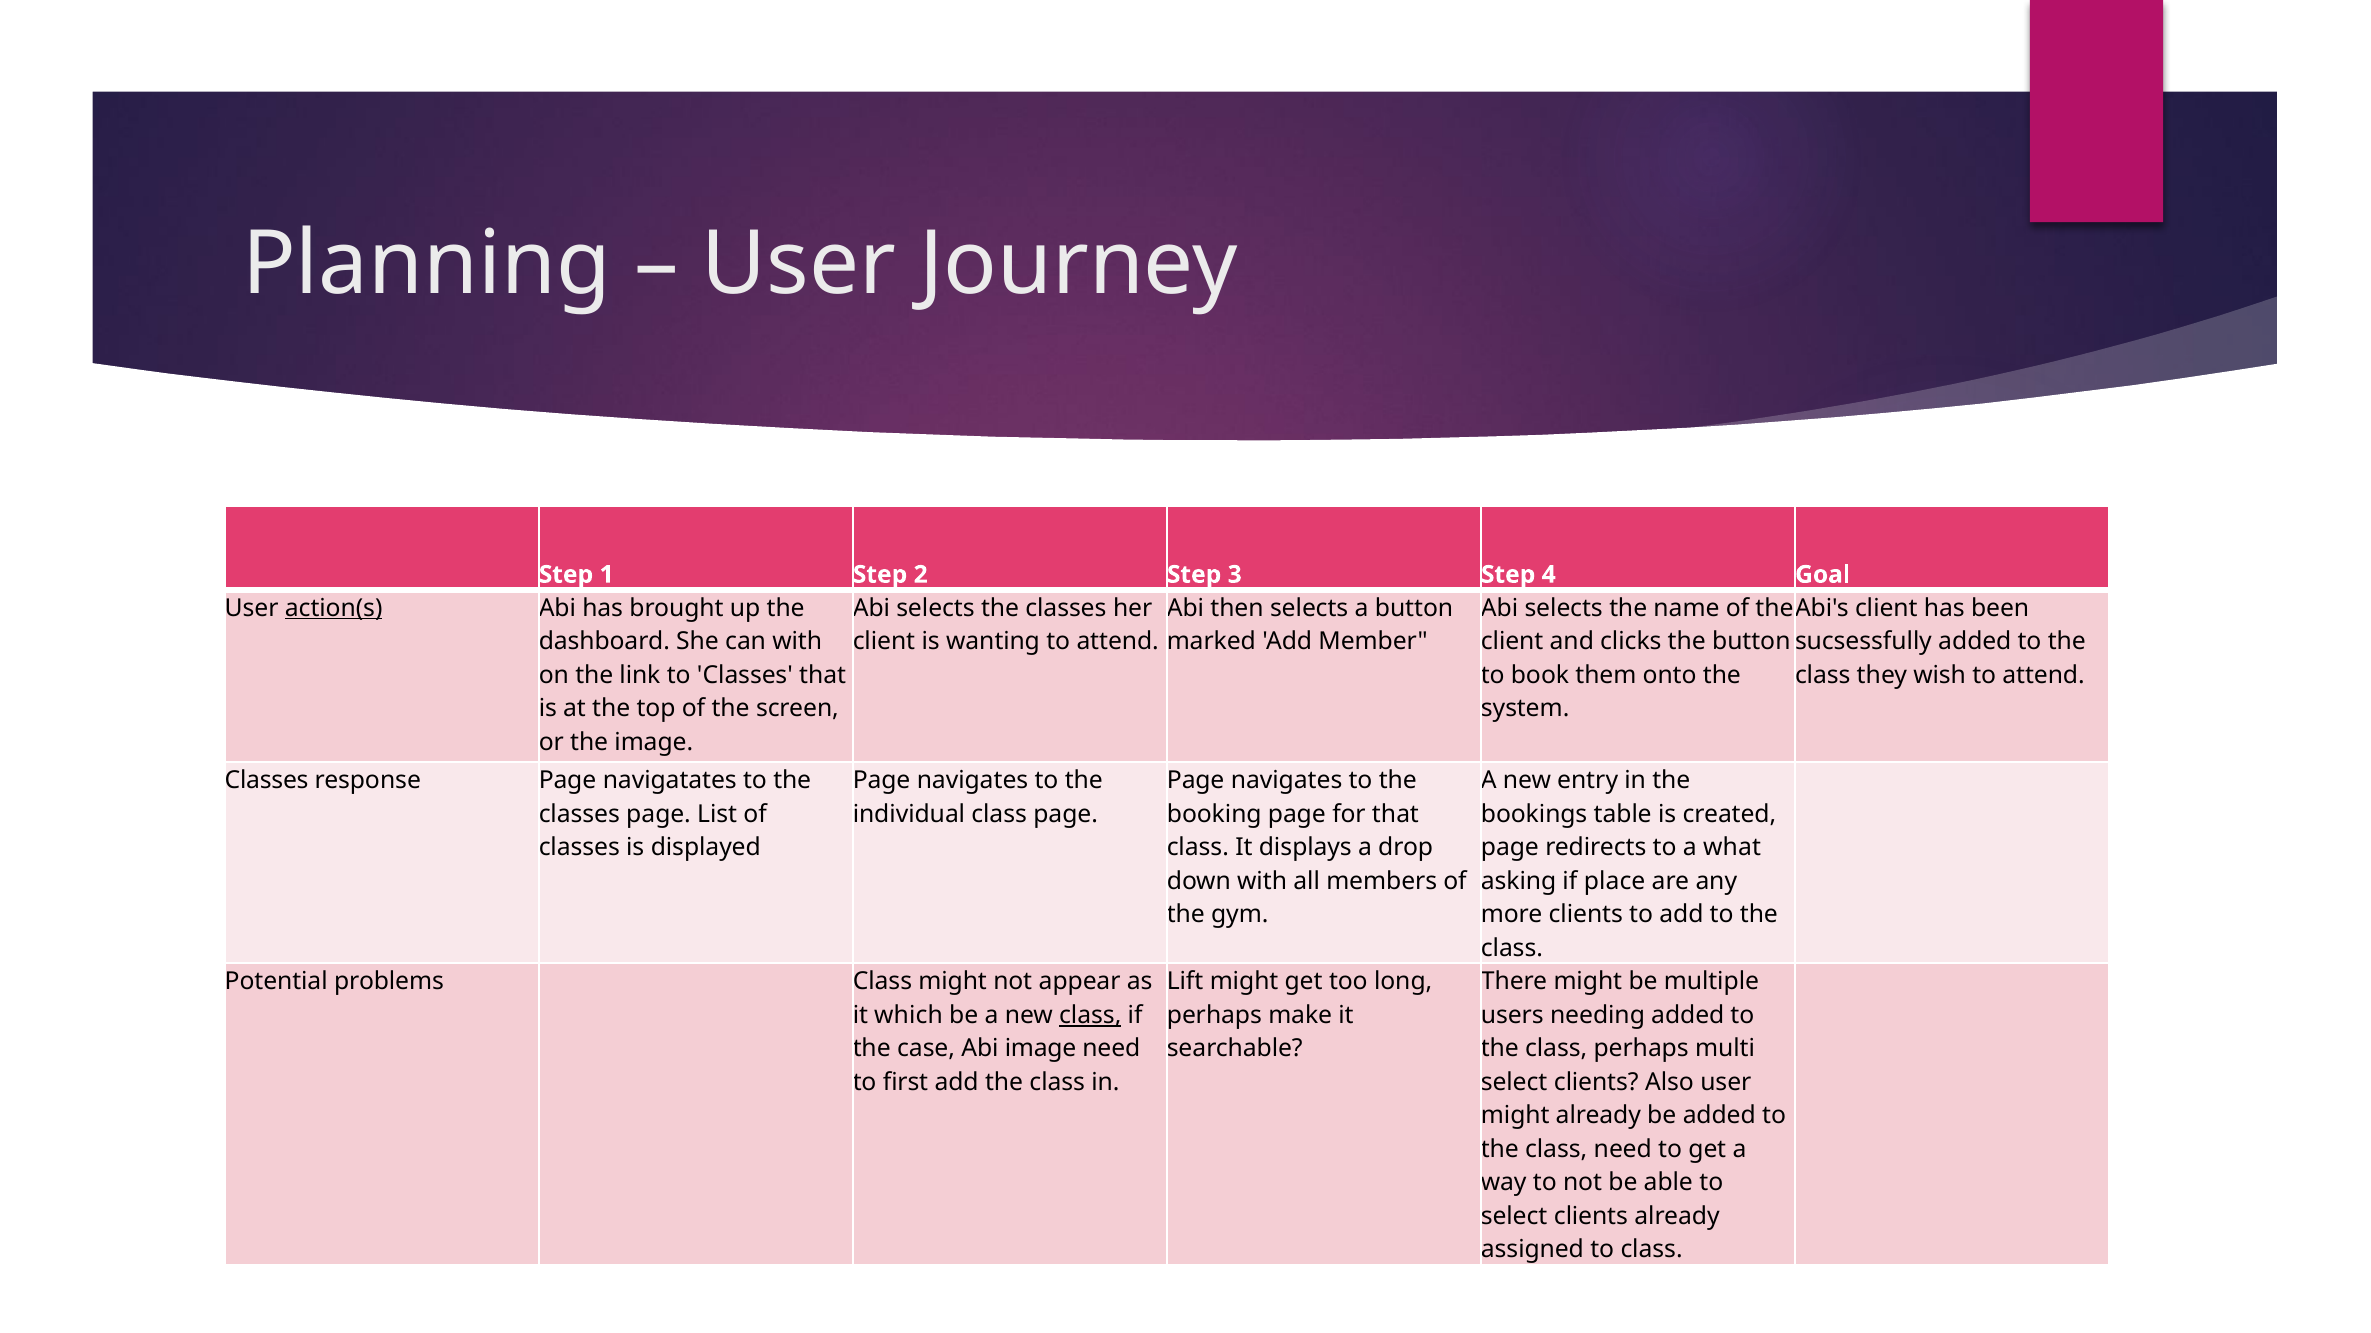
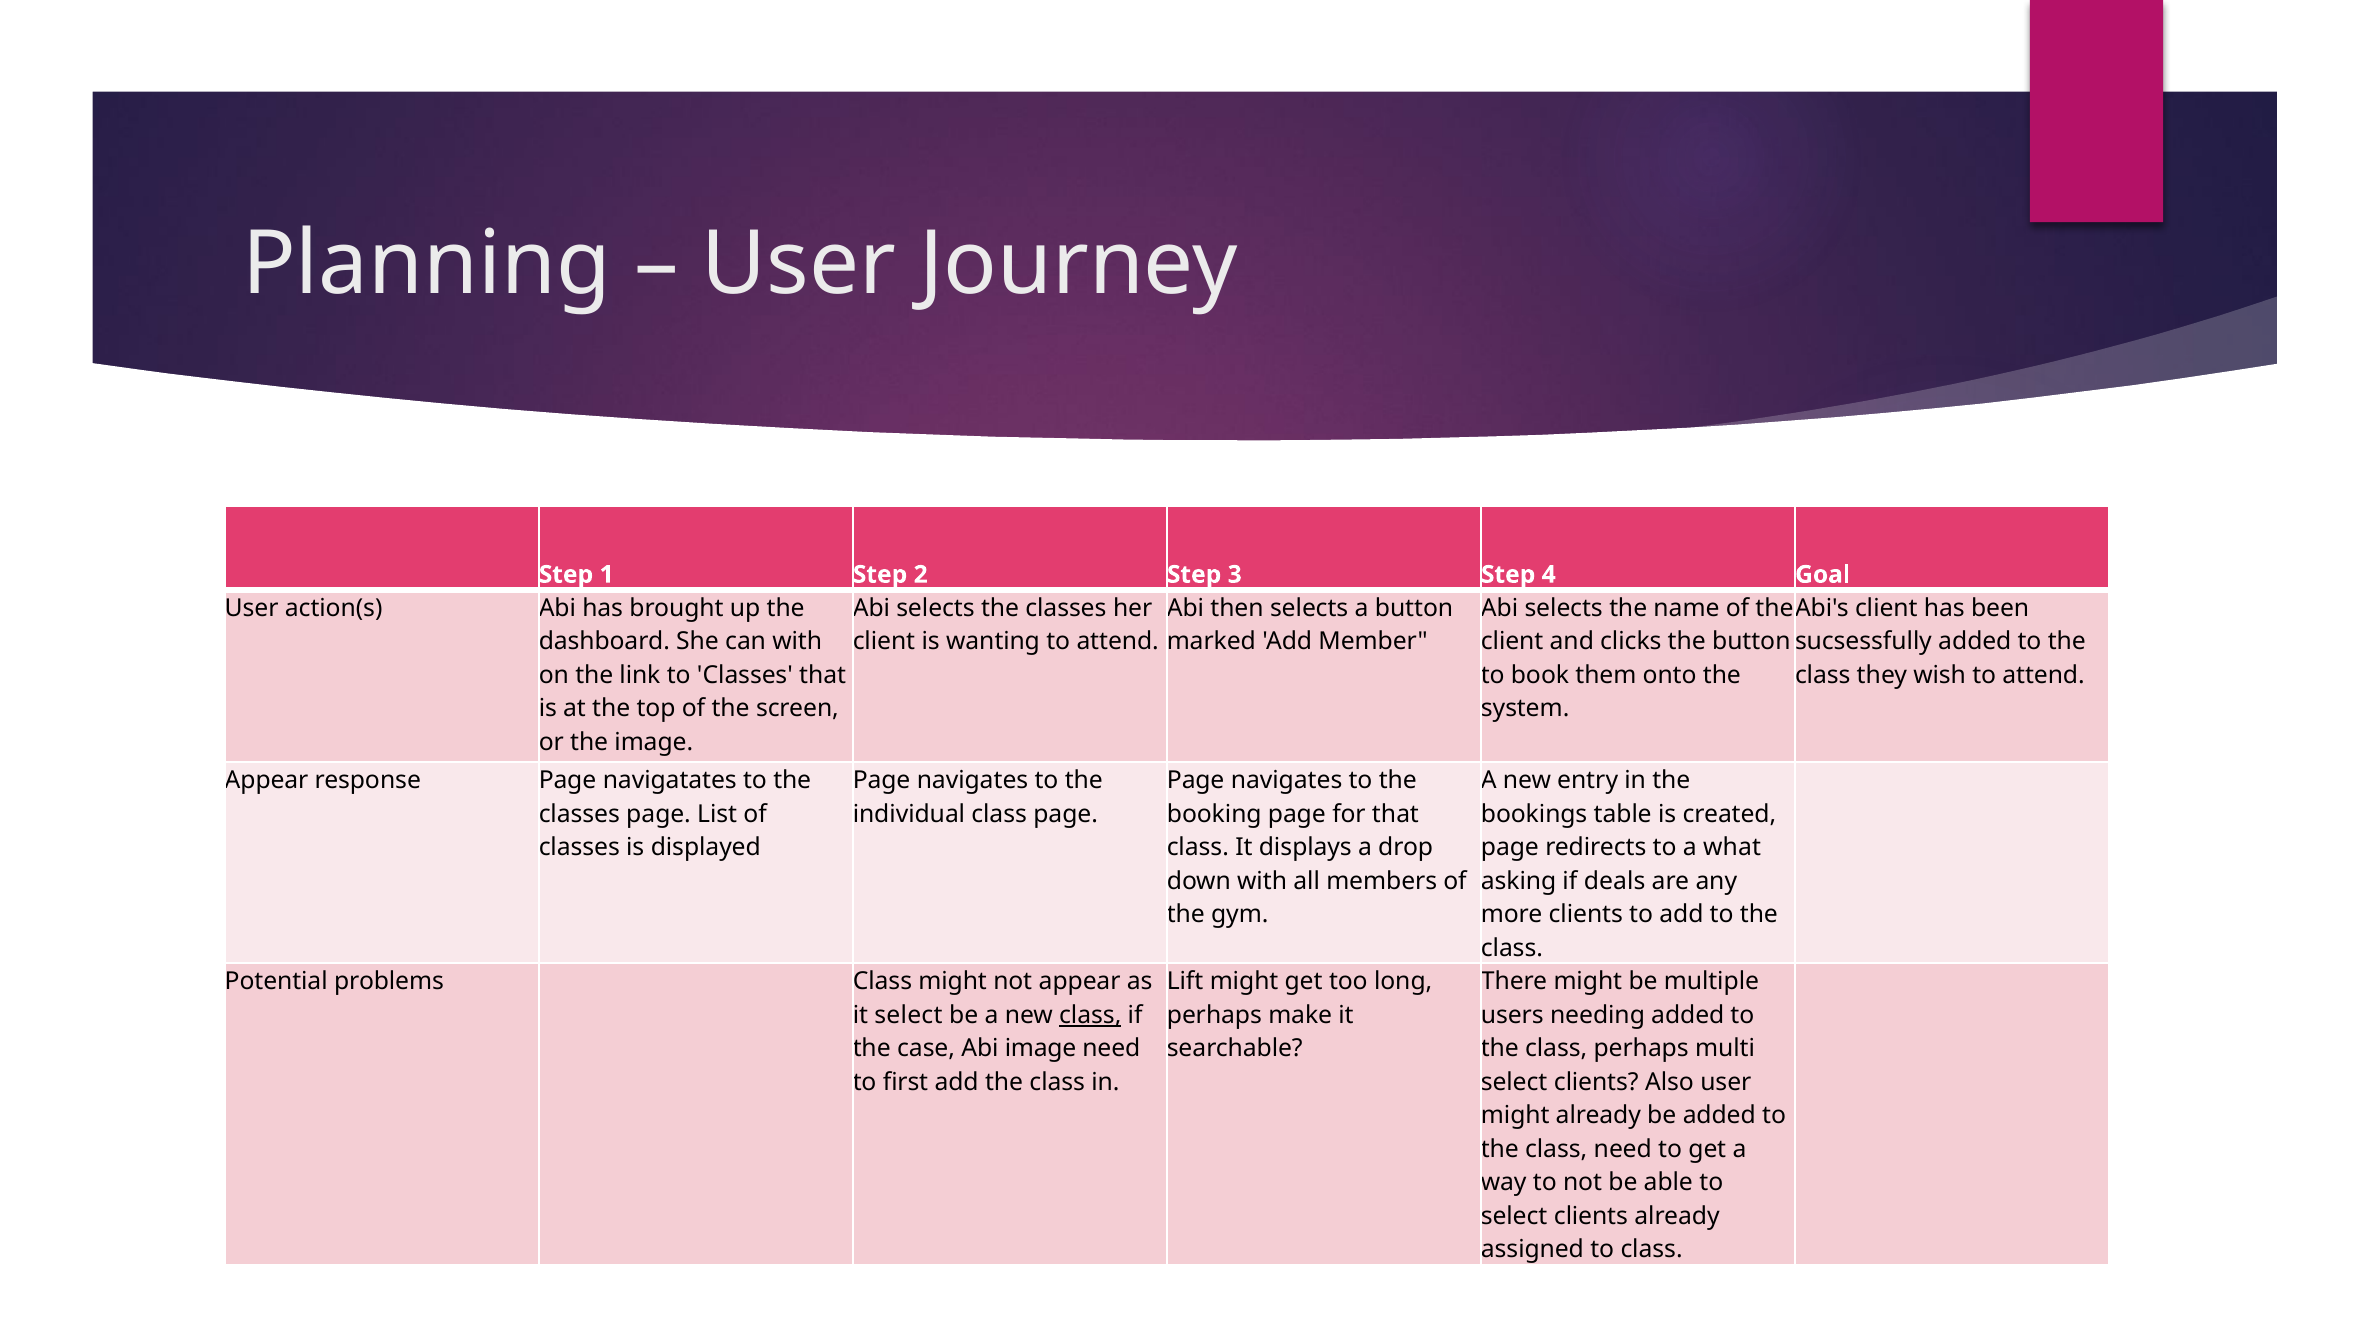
action(s underline: present -> none
Classes at (267, 781): Classes -> Appear
place: place -> deals
it which: which -> select
